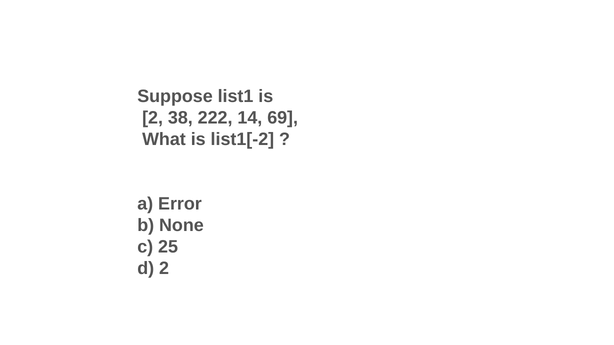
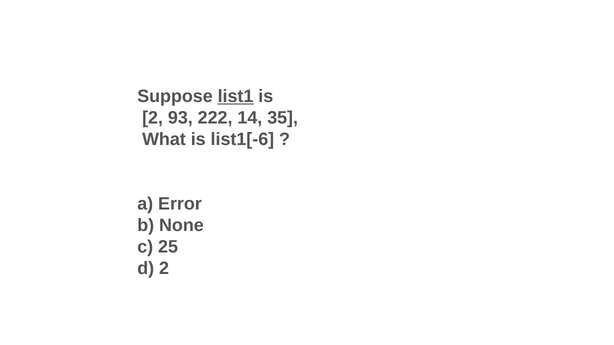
list1 underline: none -> present
38: 38 -> 93
69: 69 -> 35
list1[-2: list1[-2 -> list1[-6
